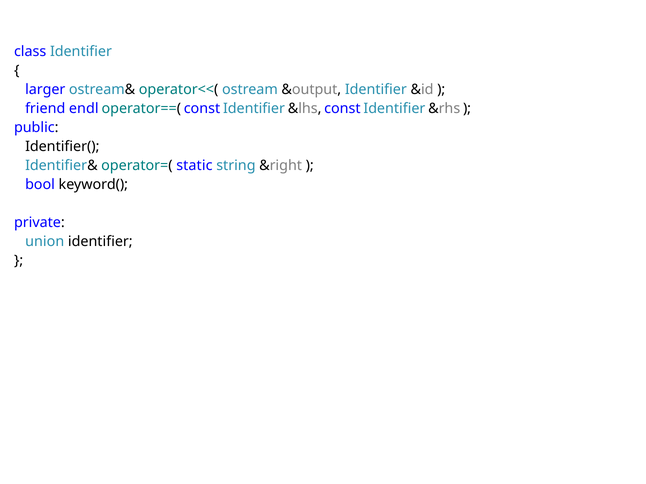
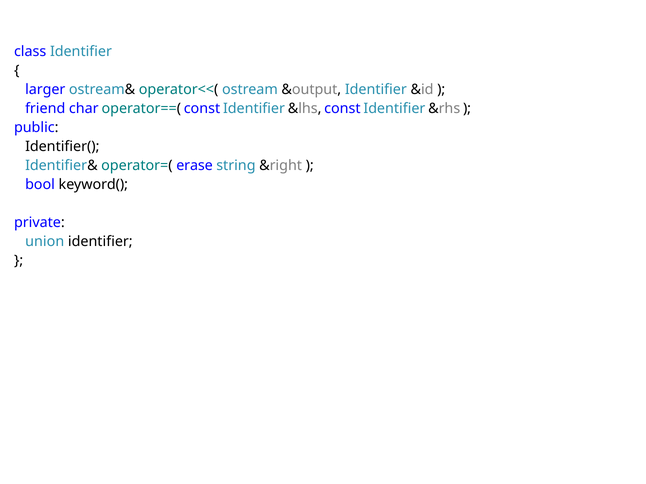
endl: endl -> char
static: static -> erase
